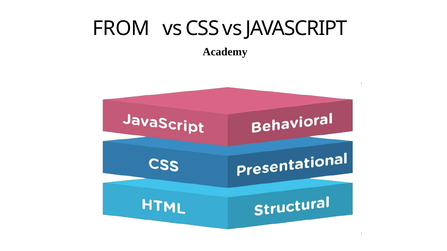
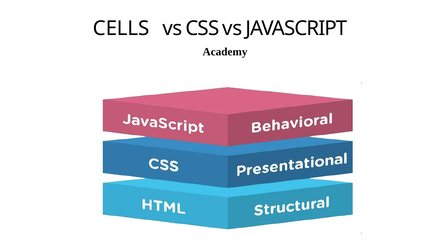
FROM: FROM -> CELLS
